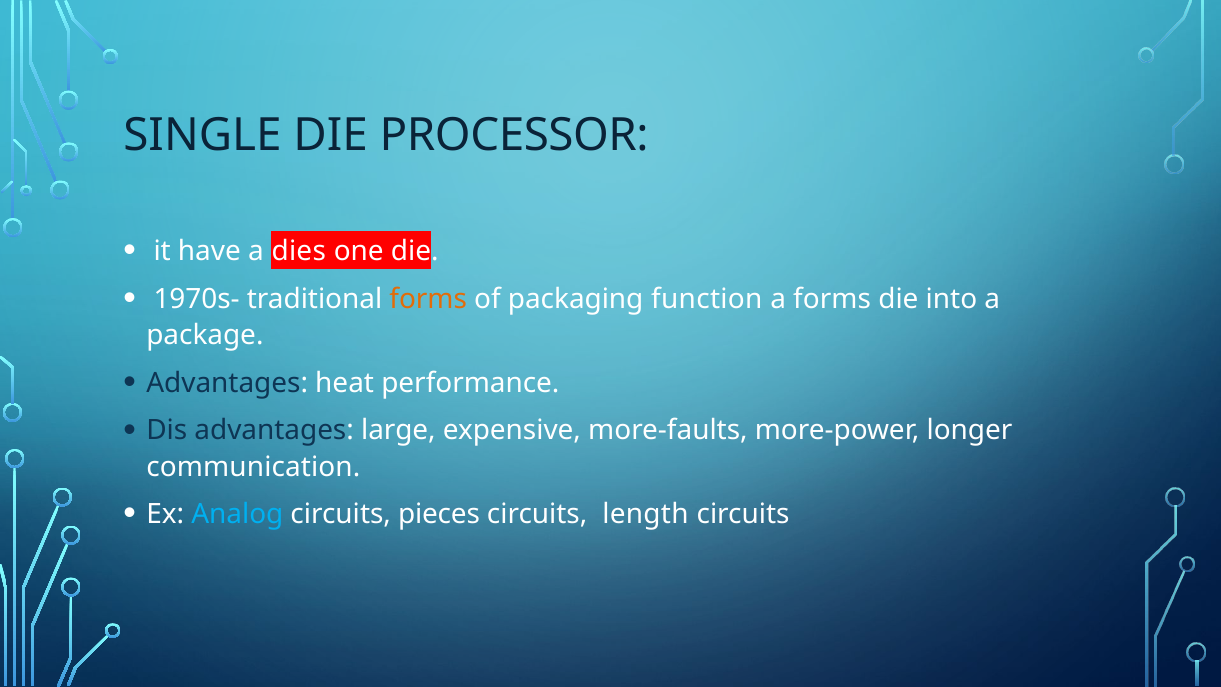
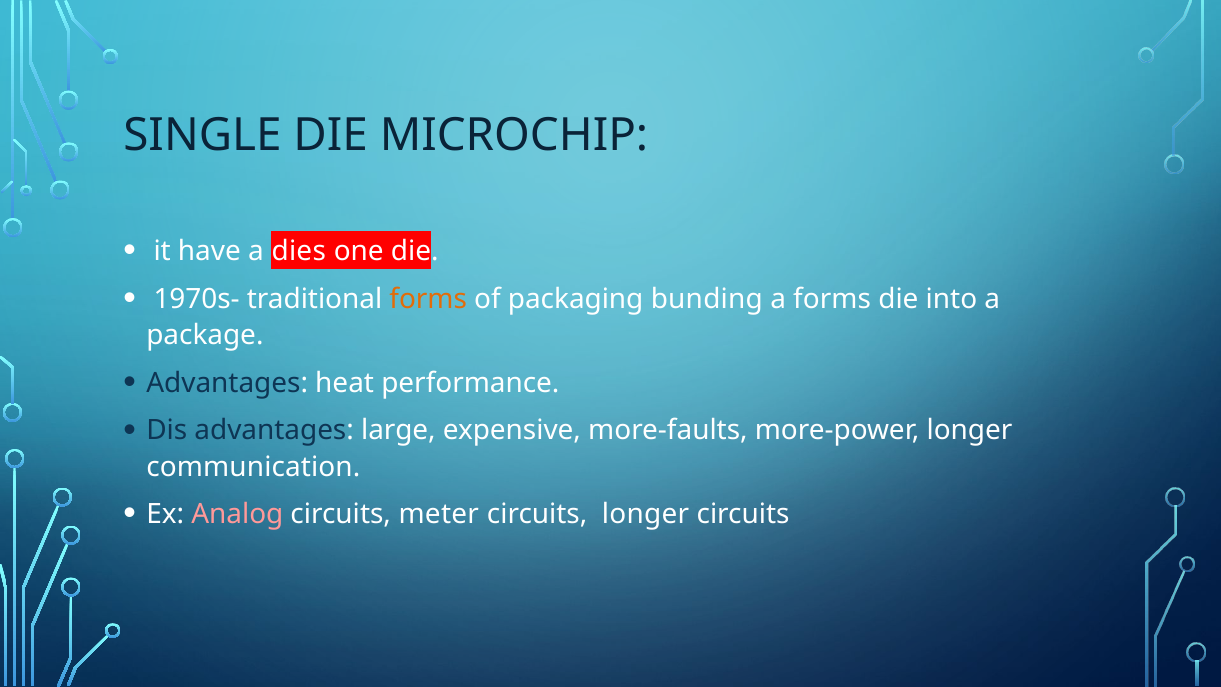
PROCESSOR: PROCESSOR -> MICROCHIP
function: function -> bunding
Analog colour: light blue -> pink
pieces: pieces -> meter
circuits length: length -> longer
